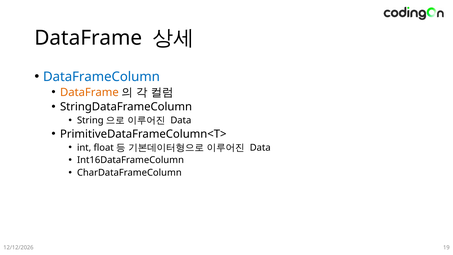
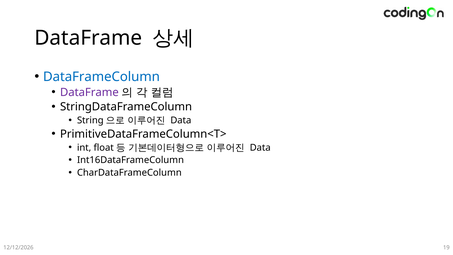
DataFrame at (89, 92) colour: orange -> purple
